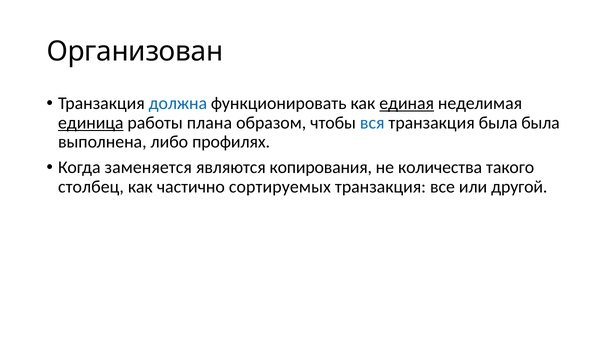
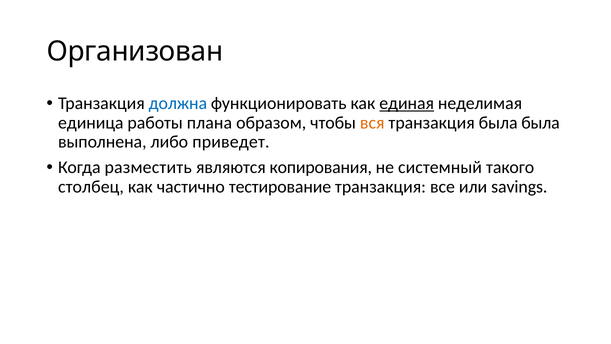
единица underline: present -> none
вся colour: blue -> orange
профилях: профилях -> приведет
заменяется: заменяется -> разместить
количества: количества -> системный
сортируемых: сортируемых -> тестирование
другой: другой -> savings
